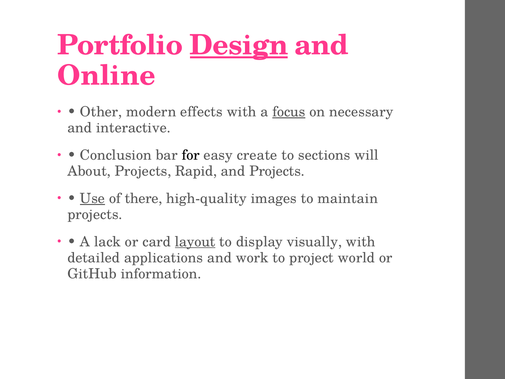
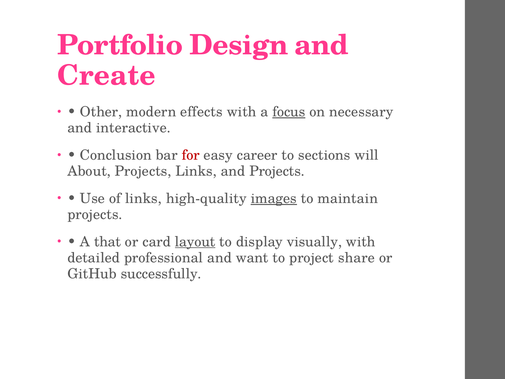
Design underline: present -> none
Online: Online -> Create
for colour: black -> red
create: create -> career
Projects Rapid: Rapid -> Links
Use underline: present -> none
of there: there -> links
images underline: none -> present
lack: lack -> that
applications: applications -> professional
work: work -> want
world: world -> share
information: information -> successfully
